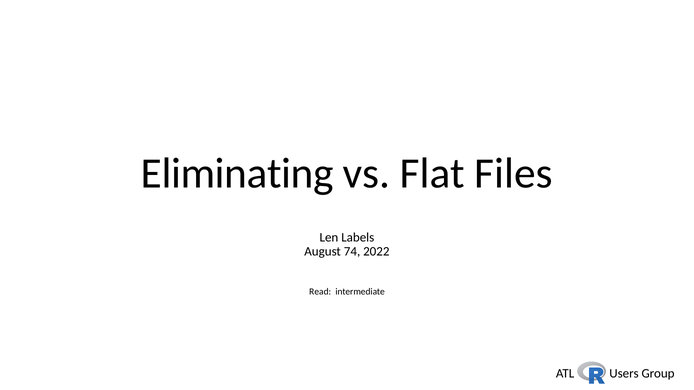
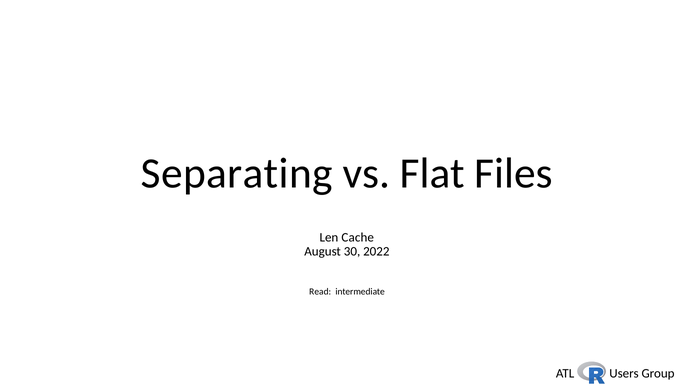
Eliminating: Eliminating -> Separating
Labels: Labels -> Cache
74: 74 -> 30
